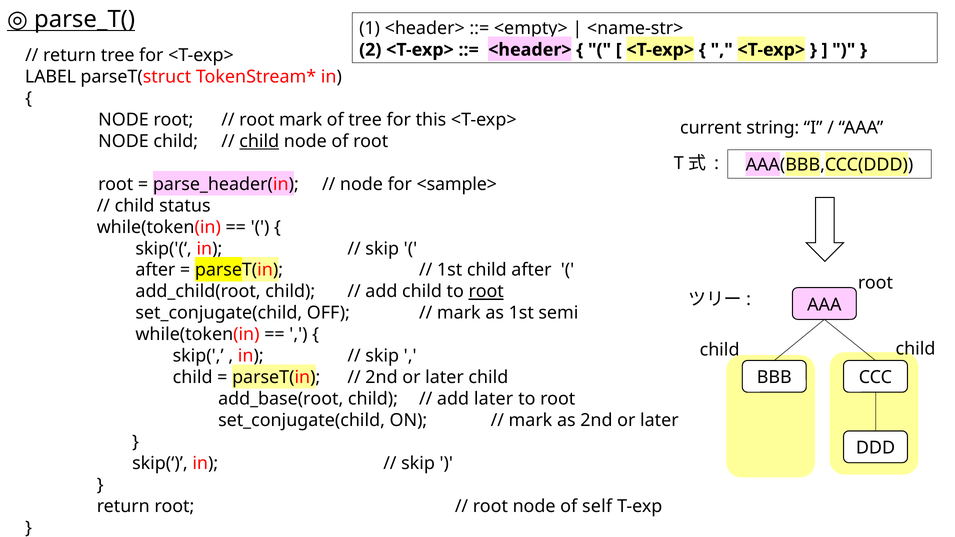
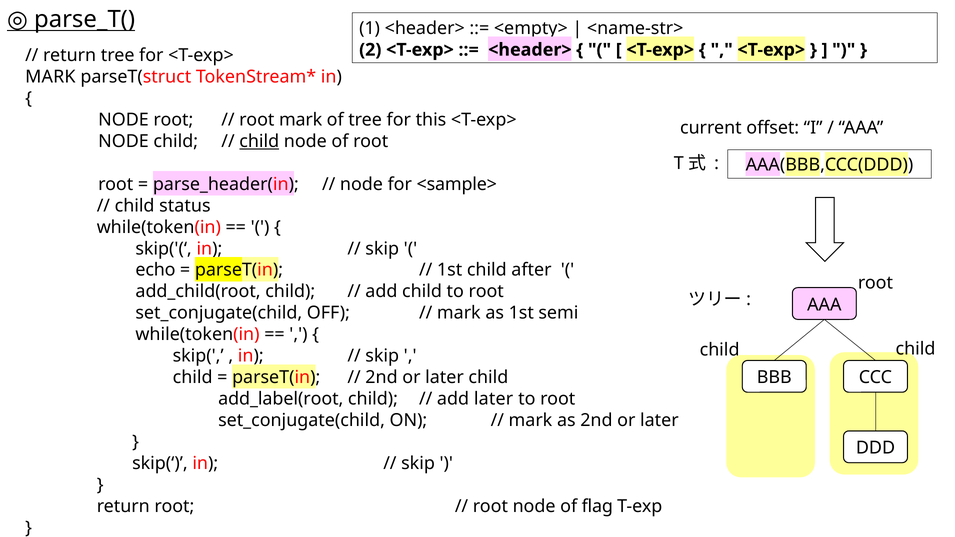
LABEL at (51, 77): LABEL -> MARK
string: string -> offset
after at (155, 270): after -> echo
root at (486, 292) underline: present -> none
add_base(root: add_base(root -> add_label(root
self: self -> flag
